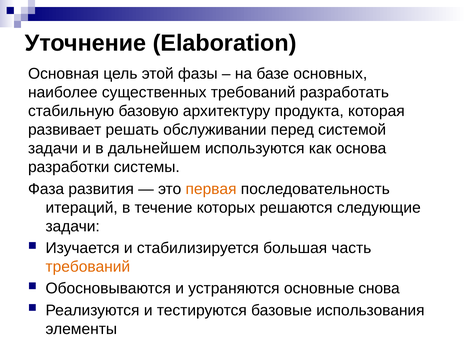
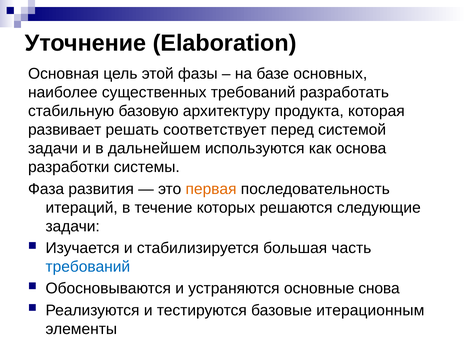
обслуживании: обслуживании -> соответствует
требований at (88, 267) colour: orange -> blue
использования: использования -> итерационным
